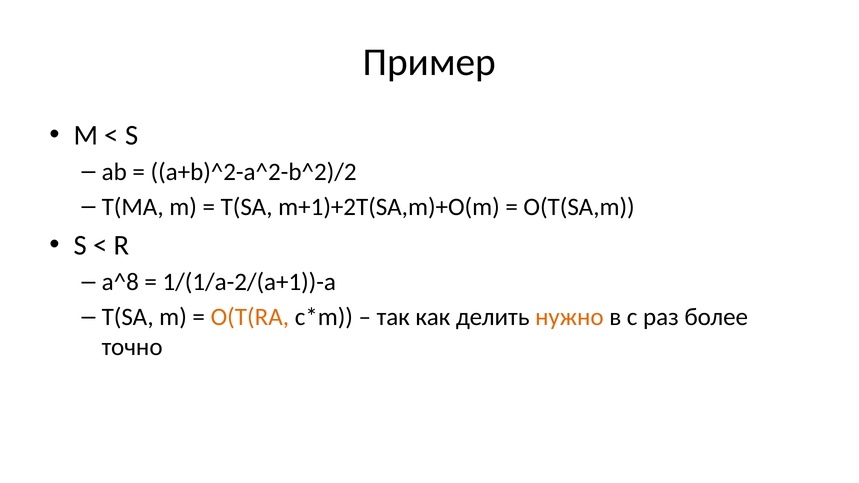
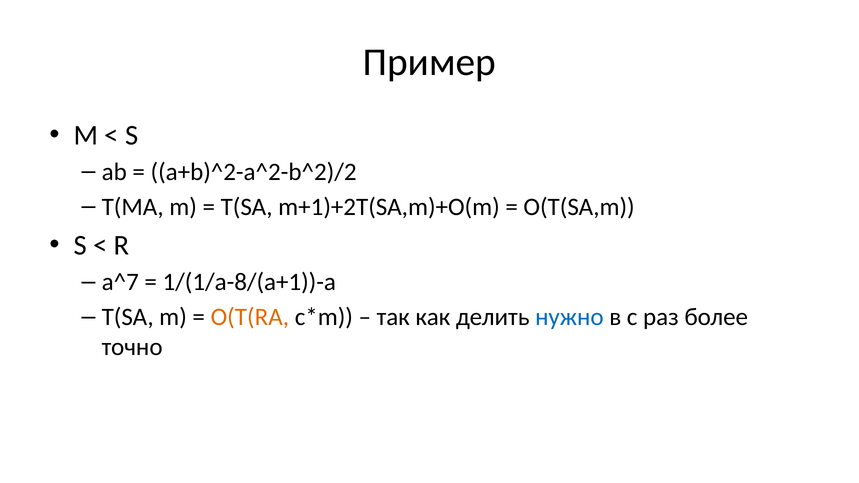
a^8: a^8 -> a^7
1/(1/a-2/(a+1))-a: 1/(1/a-2/(a+1))-a -> 1/(1/a-8/(a+1))-a
нужно colour: orange -> blue
